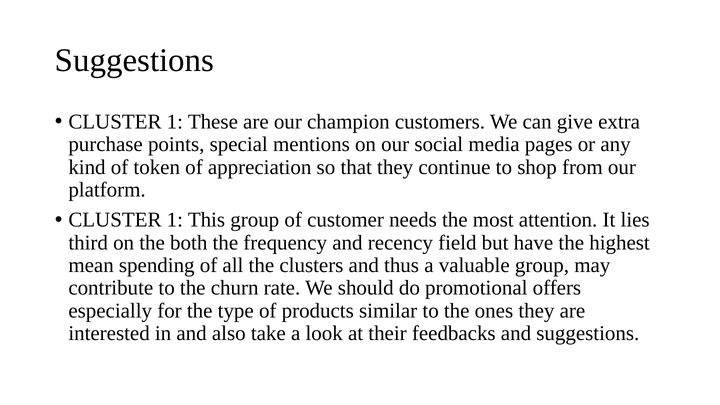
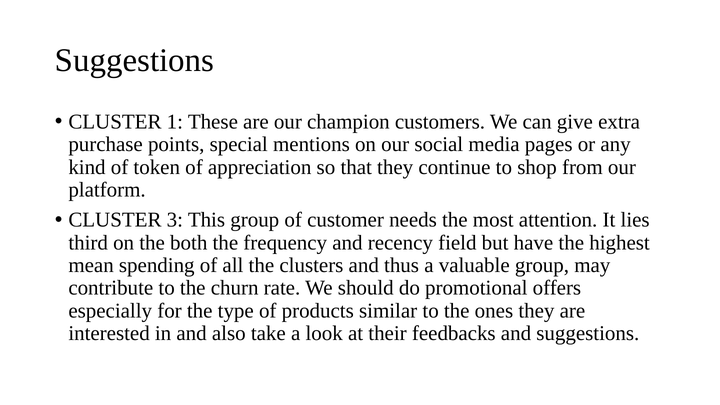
1 at (175, 220): 1 -> 3
